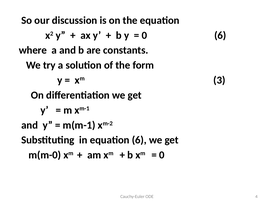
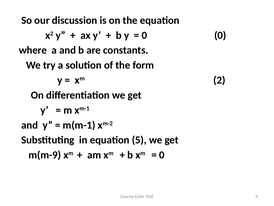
0 6: 6 -> 0
3: 3 -> 2
equation 6: 6 -> 5
m(m-0: m(m-0 -> m(m-9
